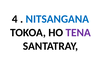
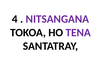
NITSANGANA colour: blue -> purple
